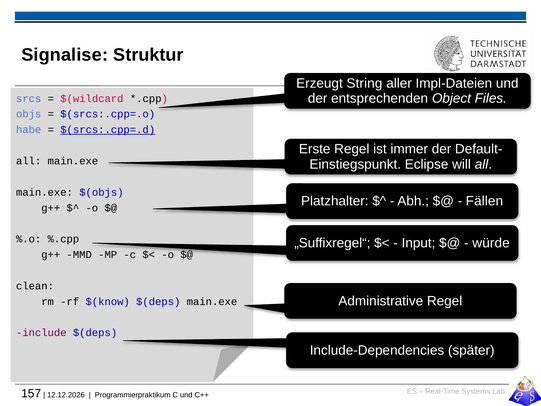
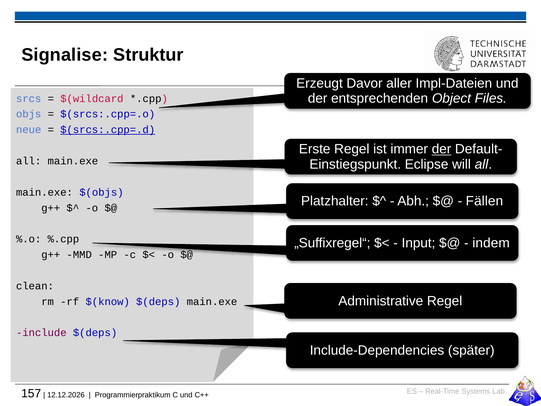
String: String -> Davor
habe: habe -> neue
der at (442, 149) underline: none -> present
würde: würde -> indem
